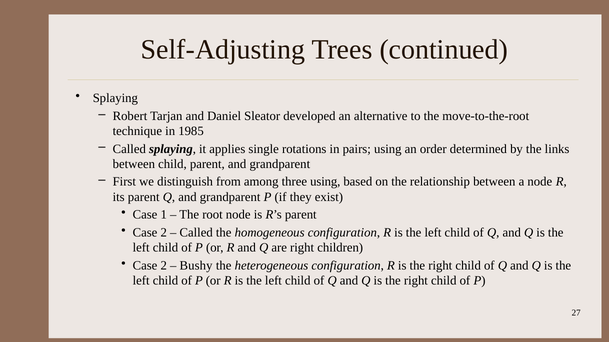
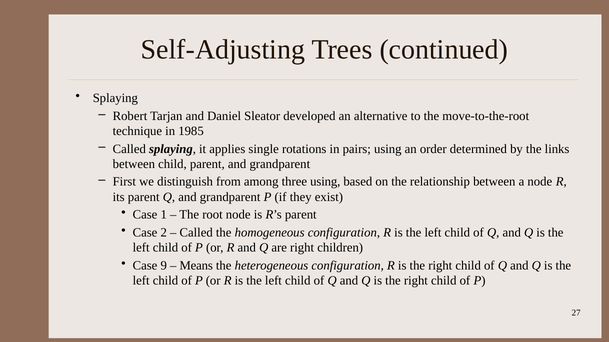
2 at (164, 266): 2 -> 9
Bushy: Bushy -> Means
